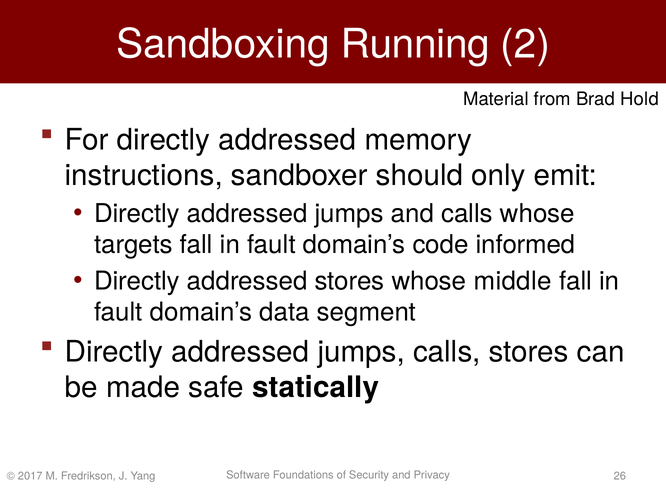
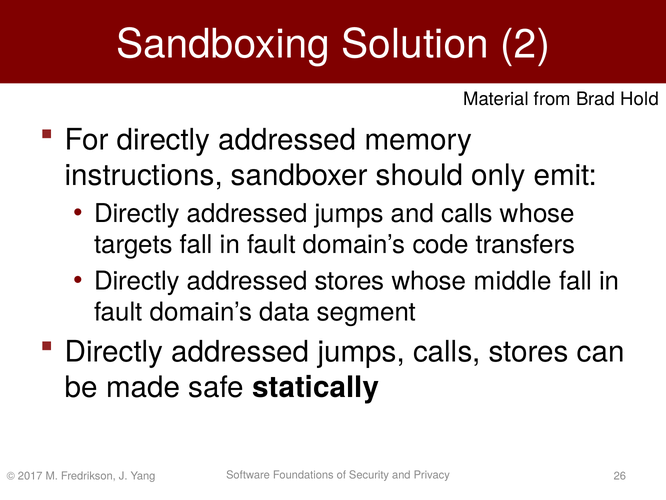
Running: Running -> Solution
informed: informed -> transfers
